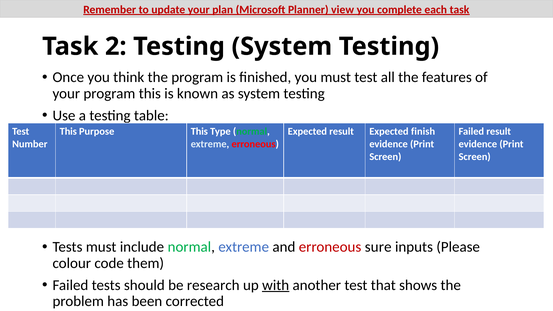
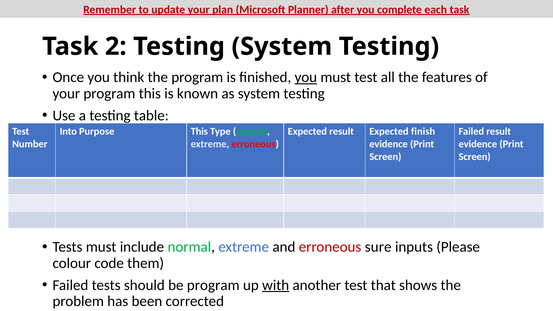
view: view -> after
you at (306, 77) underline: none -> present
This at (68, 132): This -> Into
be research: research -> program
